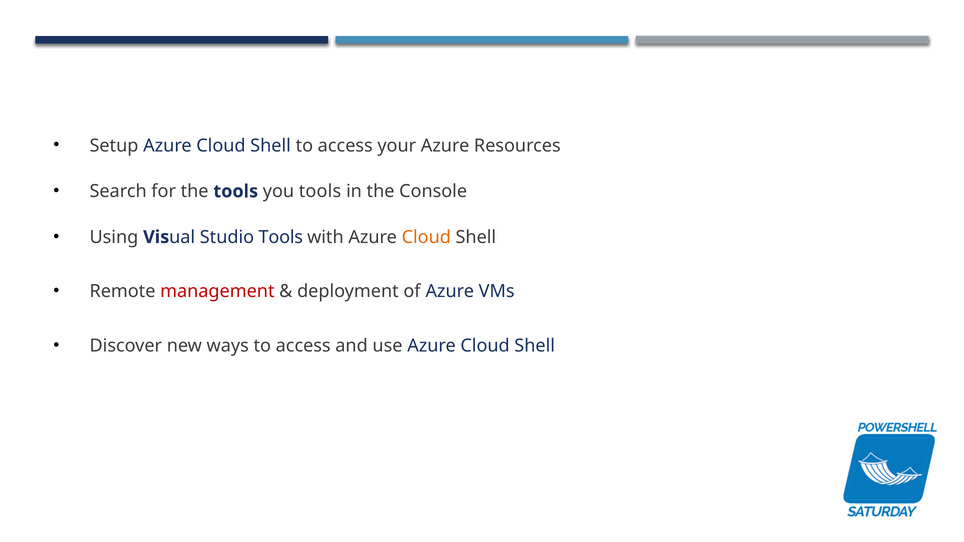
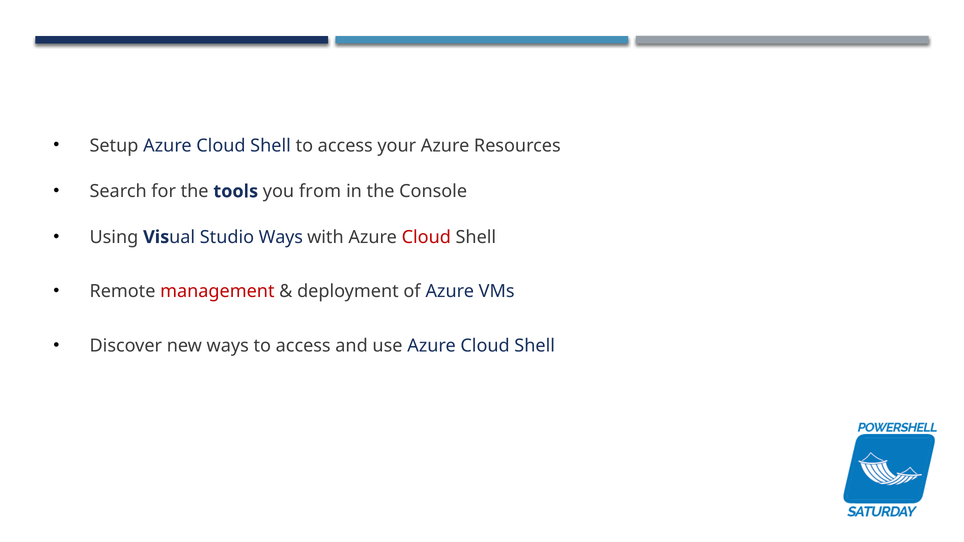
you tools: tools -> from
Studio Tools: Tools -> Ways
Cloud at (426, 237) colour: orange -> red
